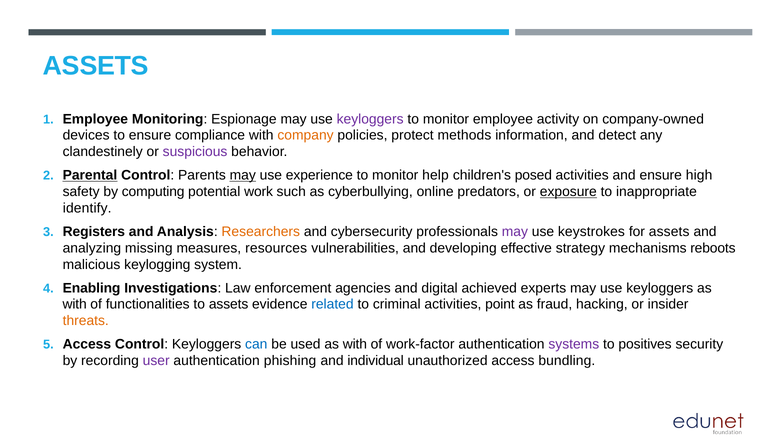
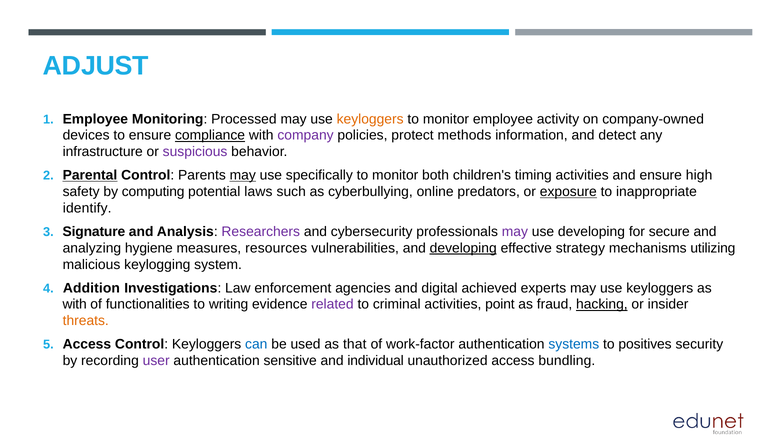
ASSETS at (96, 66): ASSETS -> ADJUST
Espionage: Espionage -> Processed
keyloggers at (370, 119) colour: purple -> orange
compliance underline: none -> present
company colour: orange -> purple
clandestinely: clandestinely -> infrastructure
experience: experience -> specifically
help: help -> both
posed: posed -> timing
work: work -> laws
Registers: Registers -> Signature
Researchers colour: orange -> purple
use keystrokes: keystrokes -> developing
for assets: assets -> secure
missing: missing -> hygiene
developing at (463, 248) underline: none -> present
reboots: reboots -> utilizing
Enabling: Enabling -> Addition
to assets: assets -> writing
related colour: blue -> purple
hacking underline: none -> present
used as with: with -> that
systems colour: purple -> blue
phishing: phishing -> sensitive
